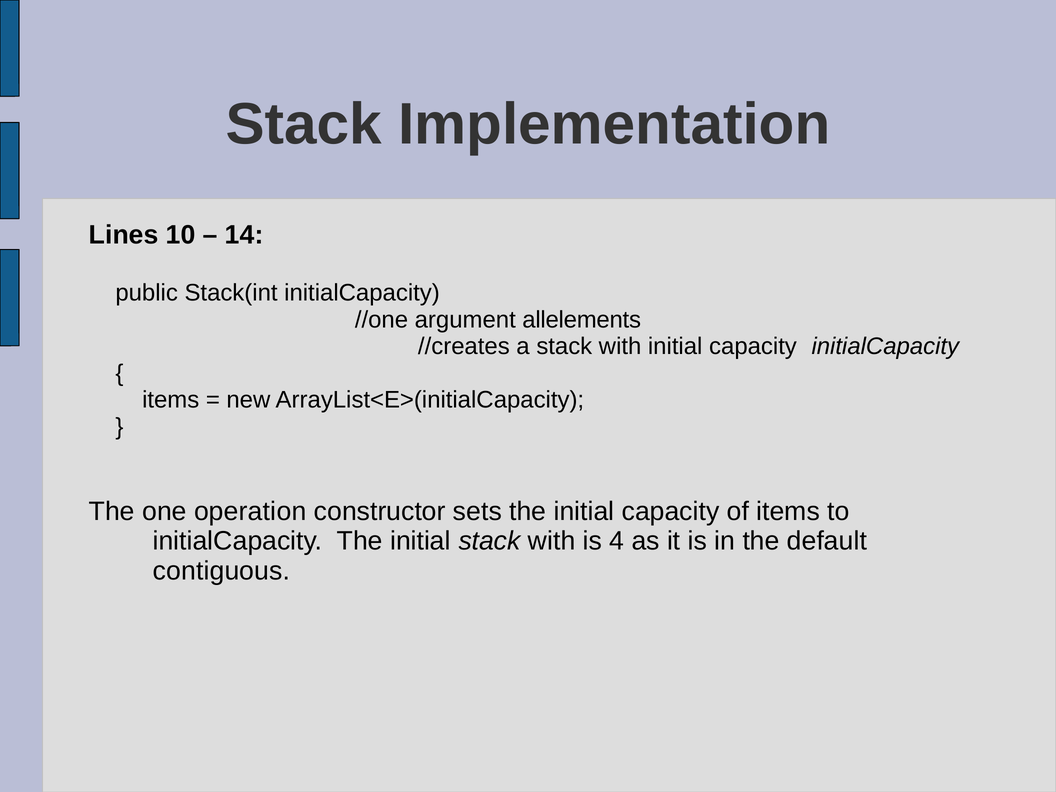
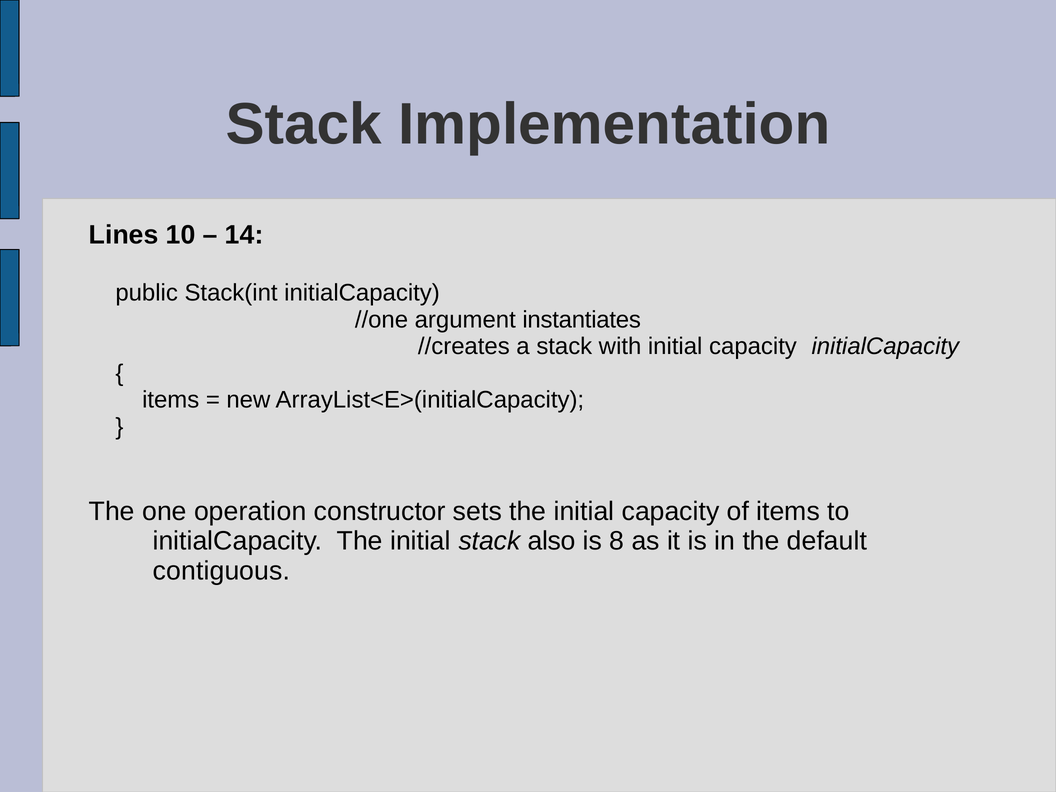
allelements: allelements -> instantiates
initial stack with: with -> also
4: 4 -> 8
